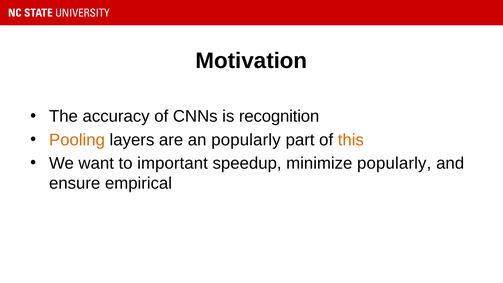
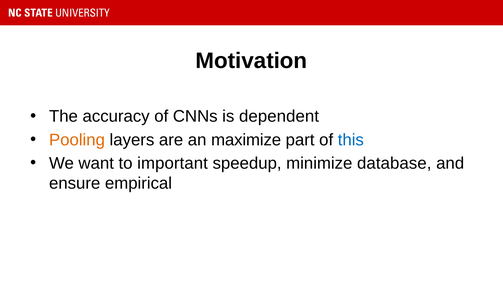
recognition: recognition -> dependent
an popularly: popularly -> maximize
this colour: orange -> blue
minimize popularly: popularly -> database
